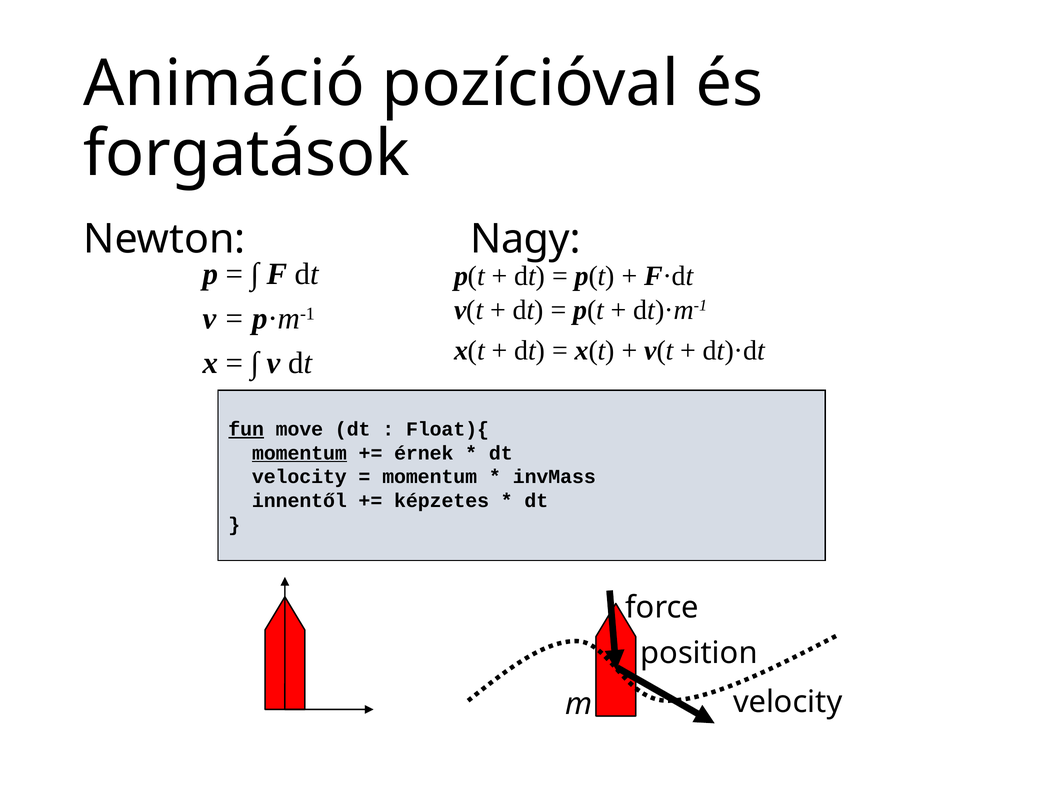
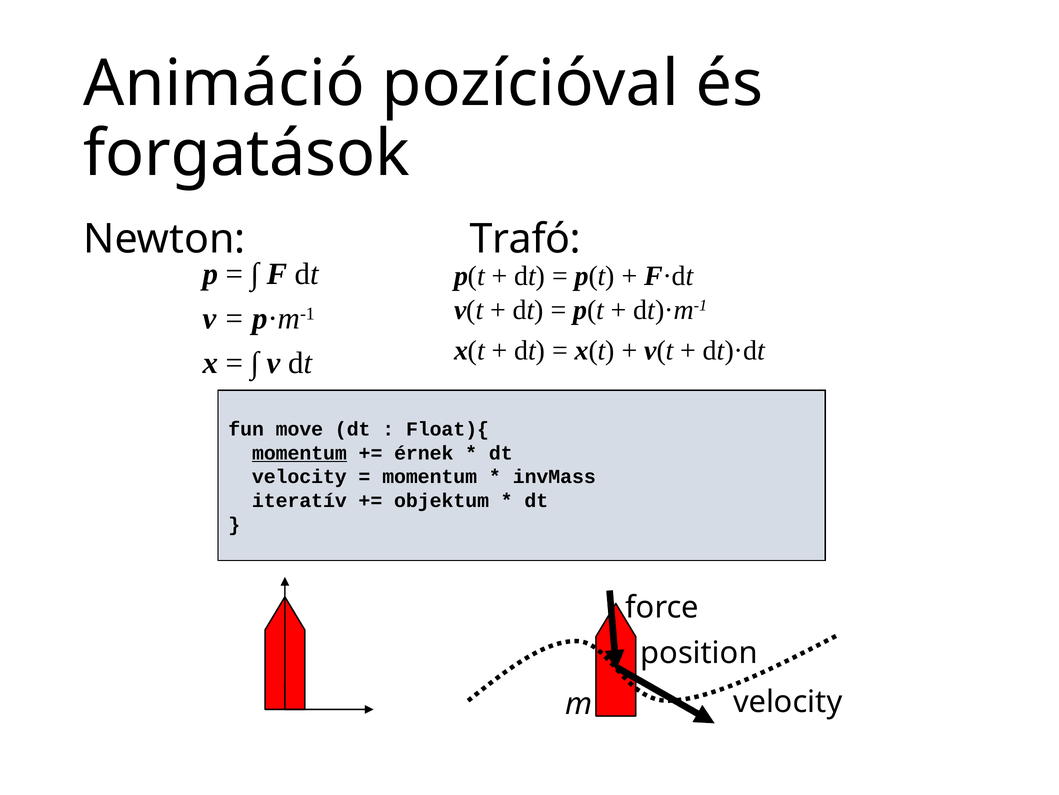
Nagy: Nagy -> Trafó
fun underline: present -> none
innentől: innentől -> iteratív
képzetes: képzetes -> objektum
